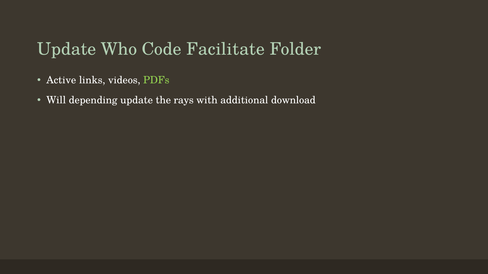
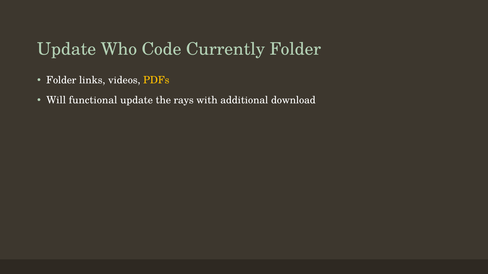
Facilitate: Facilitate -> Currently
Active at (61, 80): Active -> Folder
PDFs colour: light green -> yellow
depending: depending -> functional
